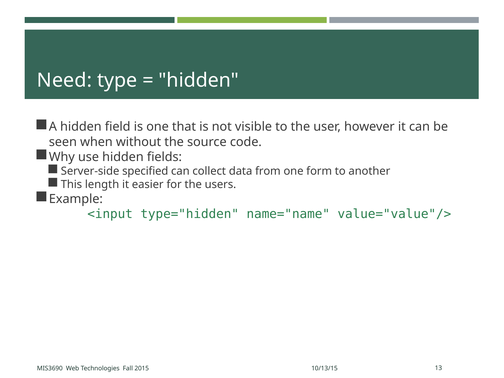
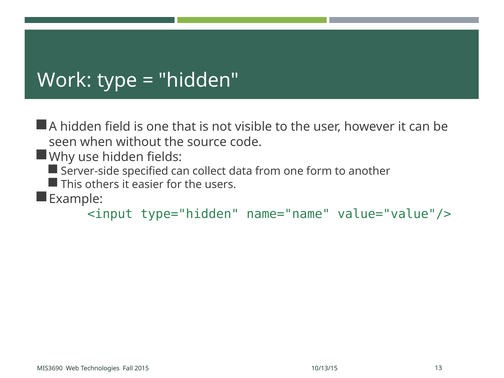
Need: Need -> Work
length: length -> others
